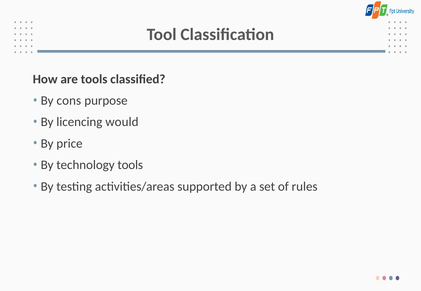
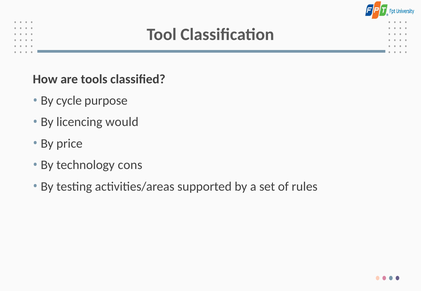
cons: cons -> cycle
technology tools: tools -> cons
